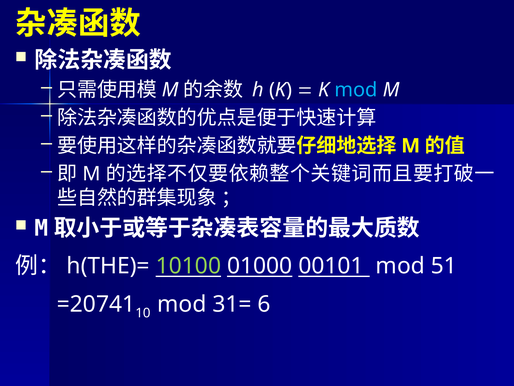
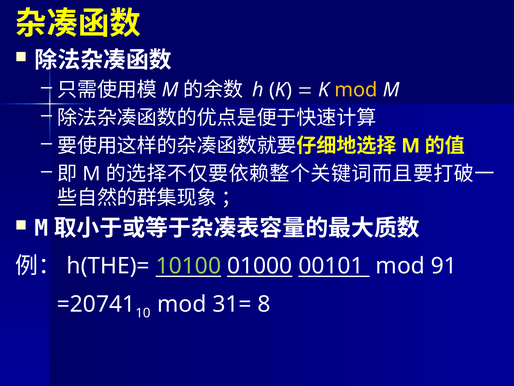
mod at (356, 90) colour: light blue -> yellow
51: 51 -> 91
6: 6 -> 8
